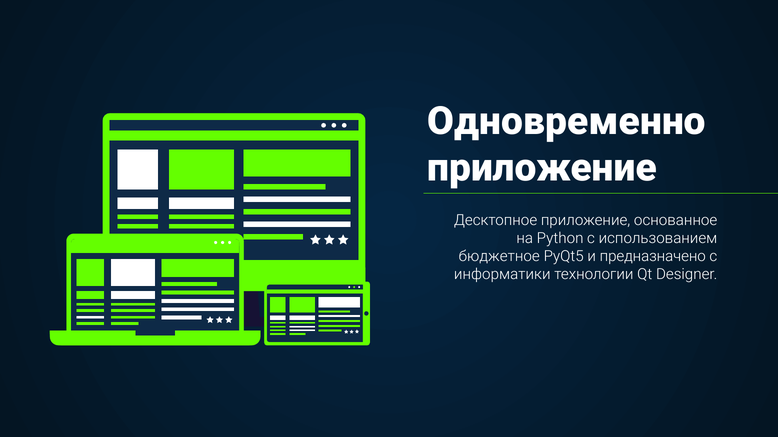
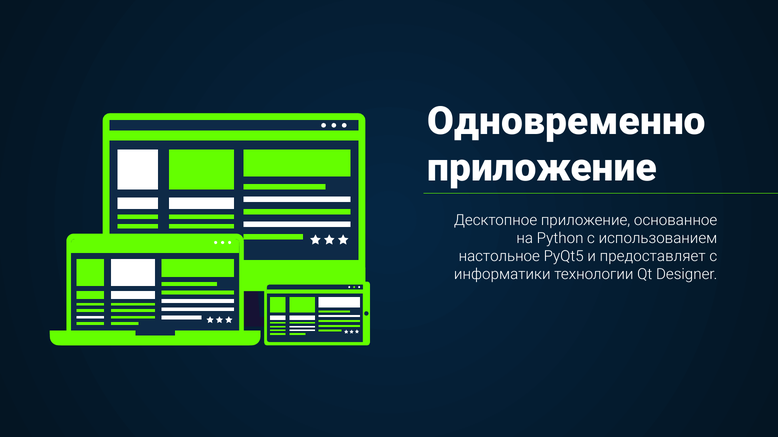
бюджетное: бюджетное -> настольное
предназначено: предназначено -> предоставляет
